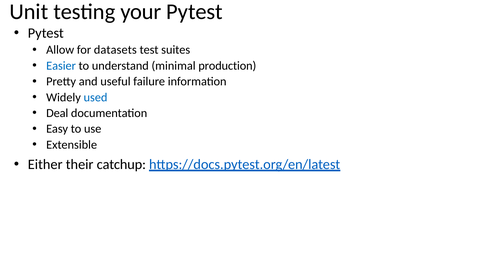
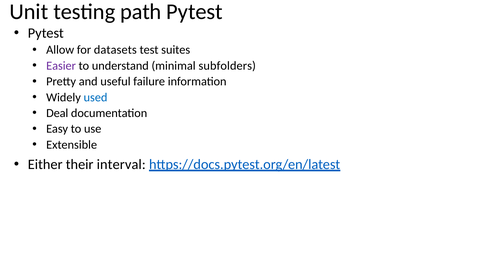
your: your -> path
Easier colour: blue -> purple
production: production -> subfolders
catchup: catchup -> interval
